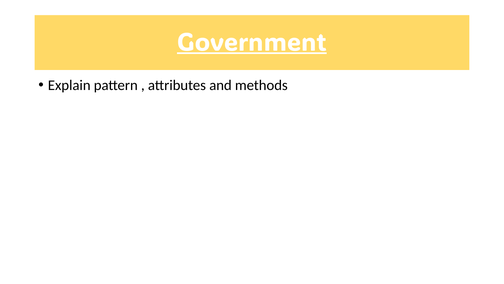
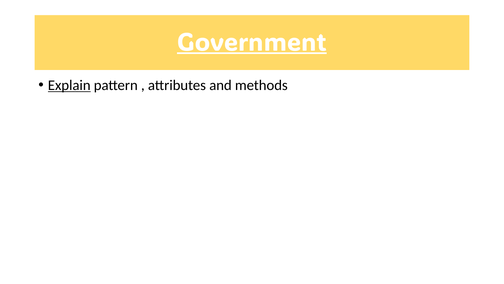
Explain underline: none -> present
